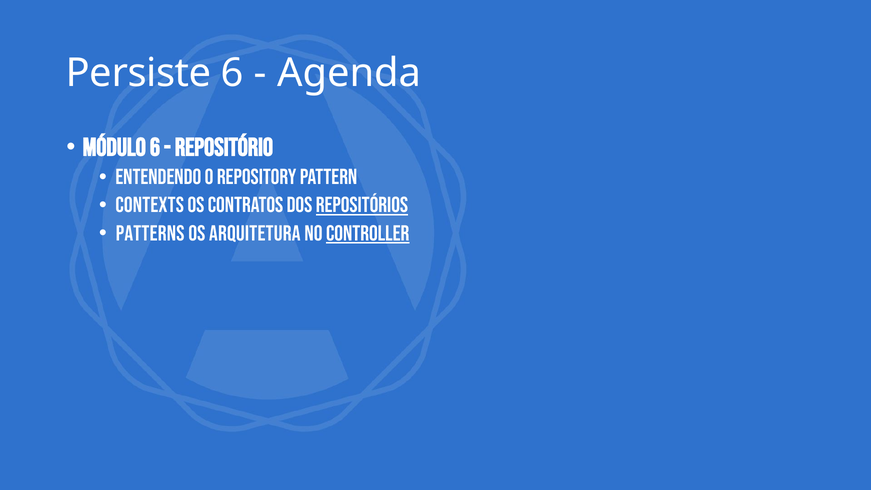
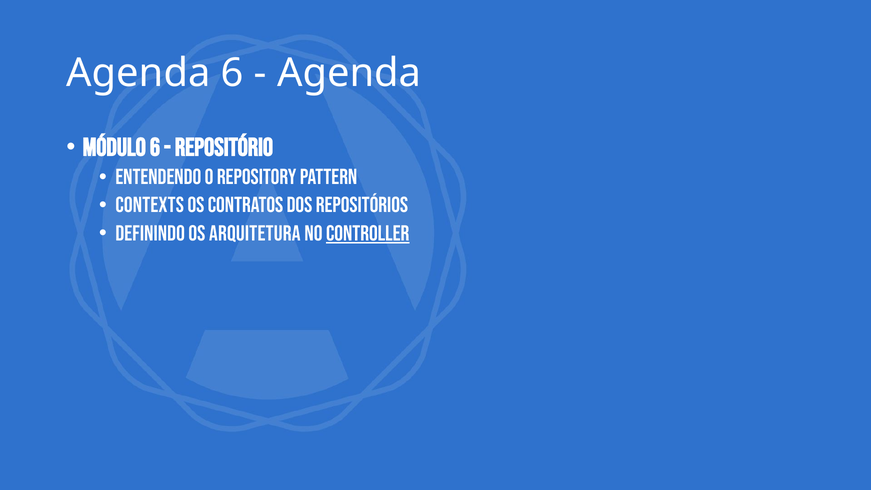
Persiste at (139, 73): Persiste -> Agenda
repositórios underline: present -> none
Patterns: Patterns -> Definindo
